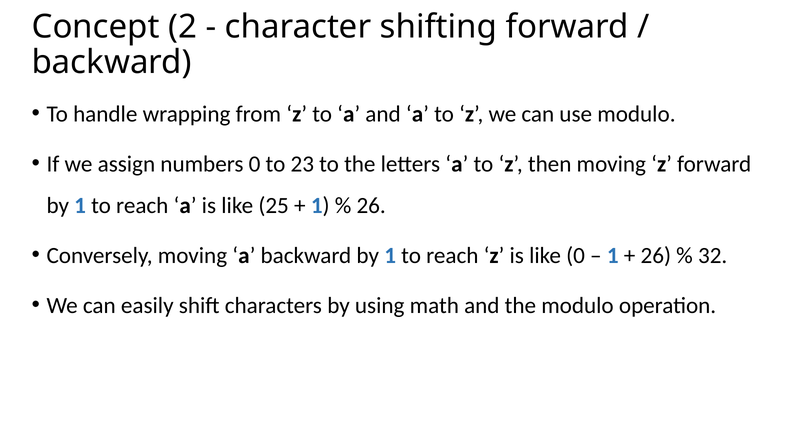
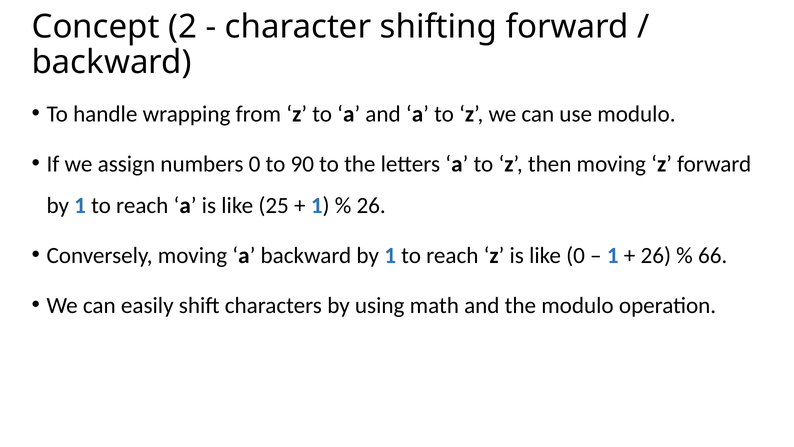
23: 23 -> 90
32: 32 -> 66
